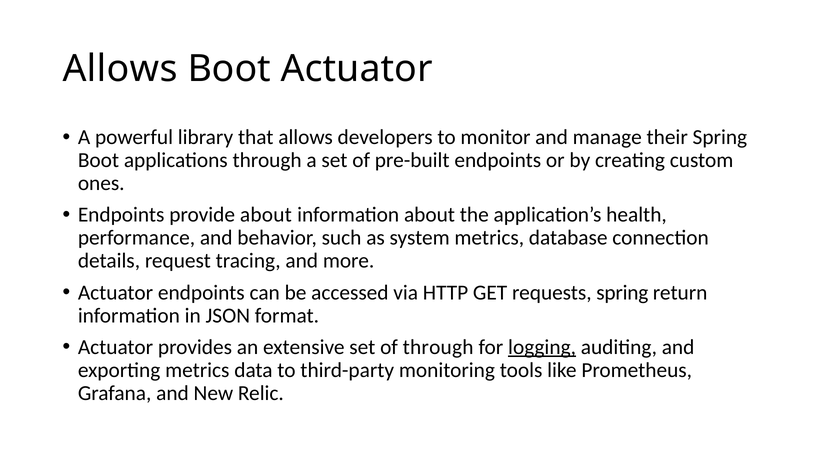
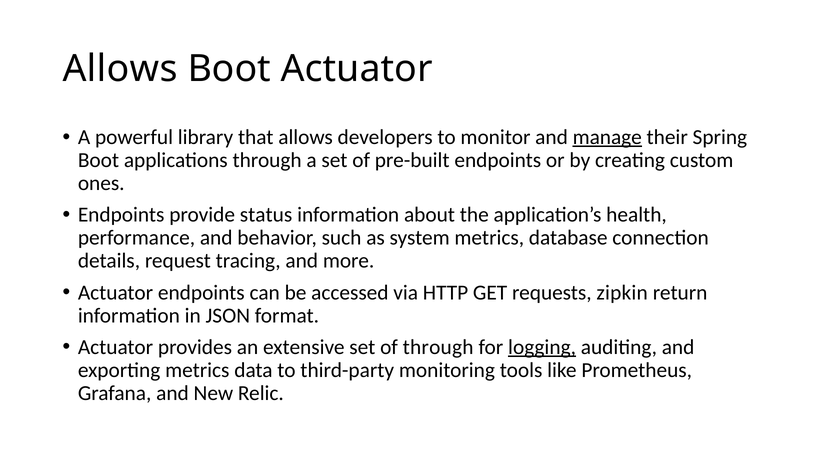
manage underline: none -> present
provide about: about -> status
requests spring: spring -> zipkin
